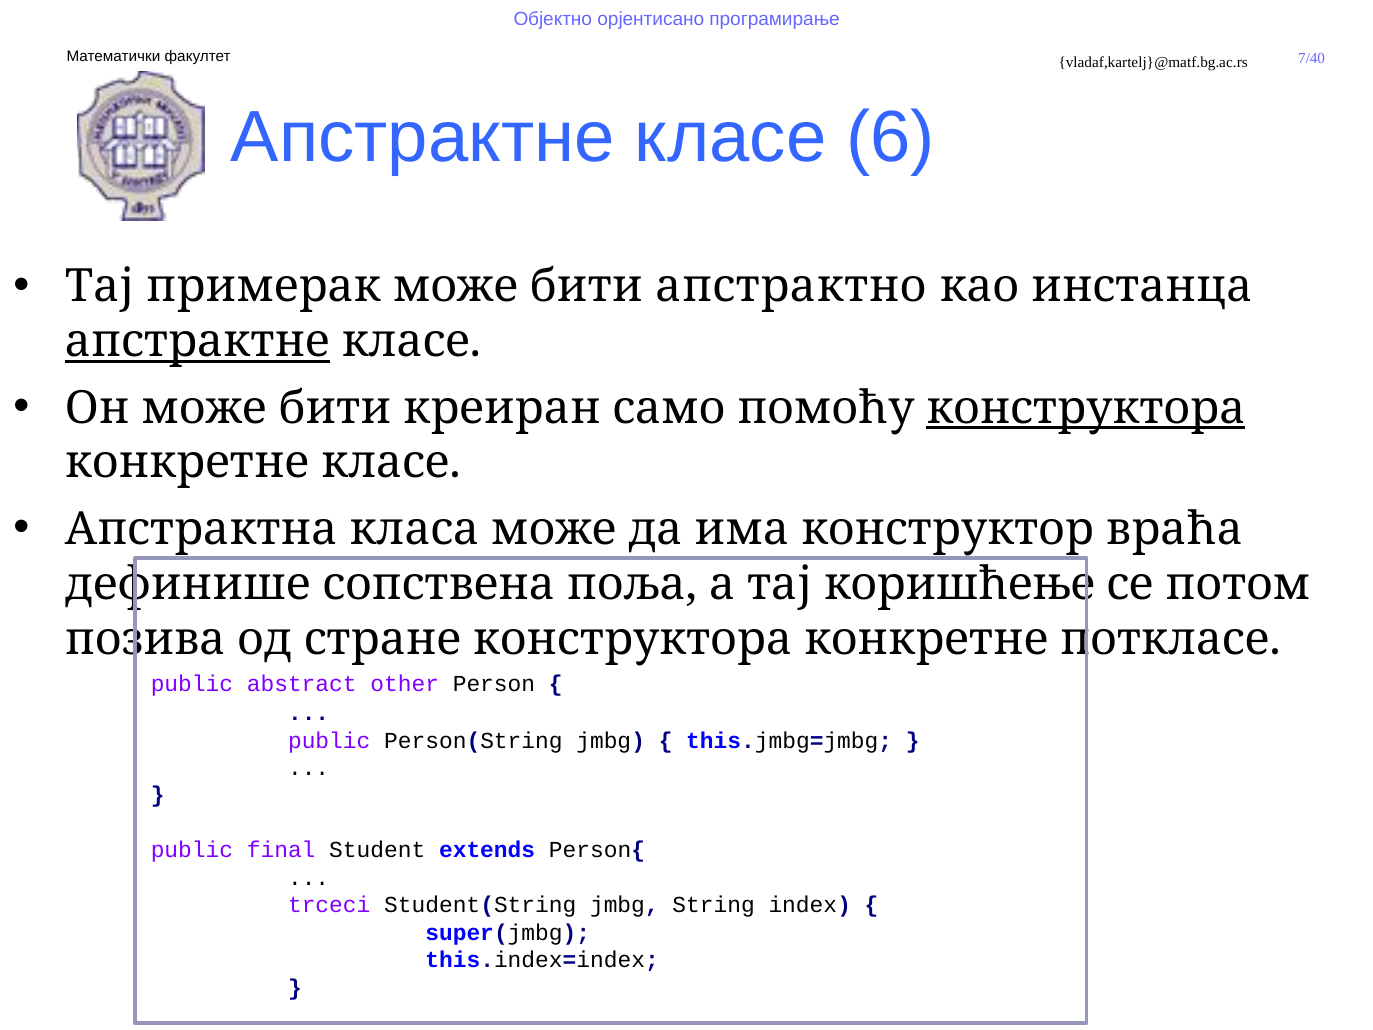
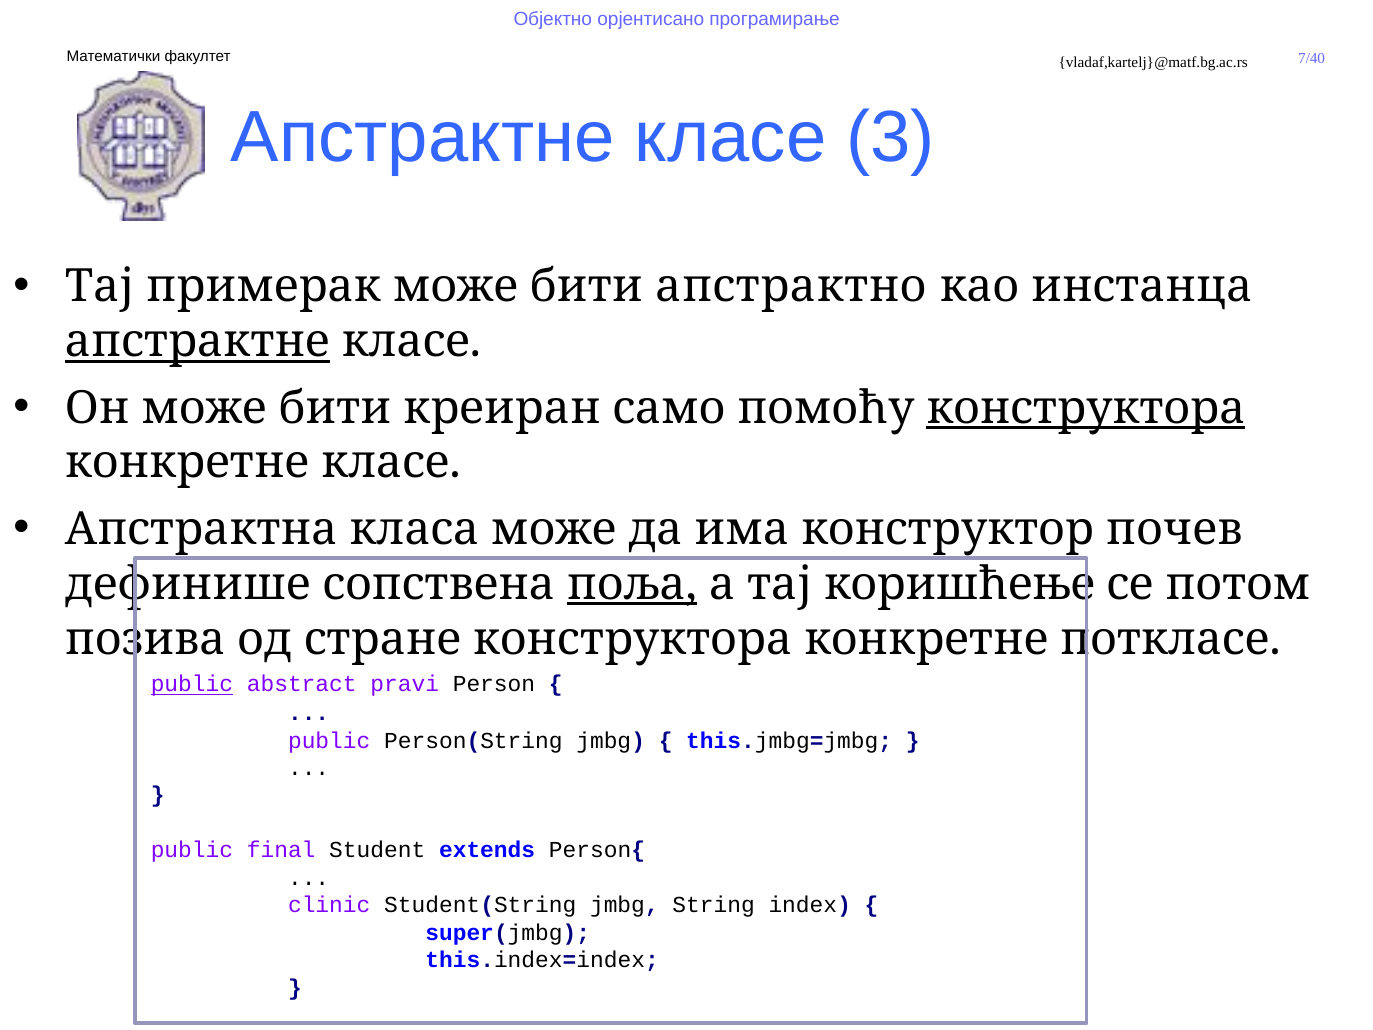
6: 6 -> 3
враћа: враћа -> почев
поља underline: none -> present
public at (192, 684) underline: none -> present
other: other -> pravi
trceci: trceci -> clinic
